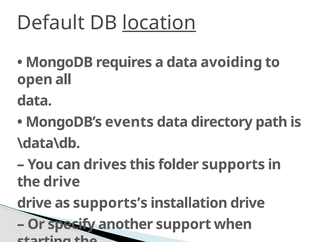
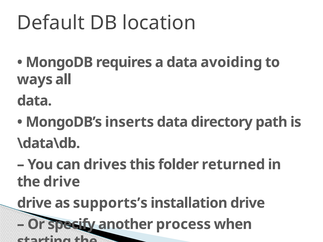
location underline: present -> none
open: open -> ways
events: events -> inserts
supports: supports -> returned
support: support -> process
